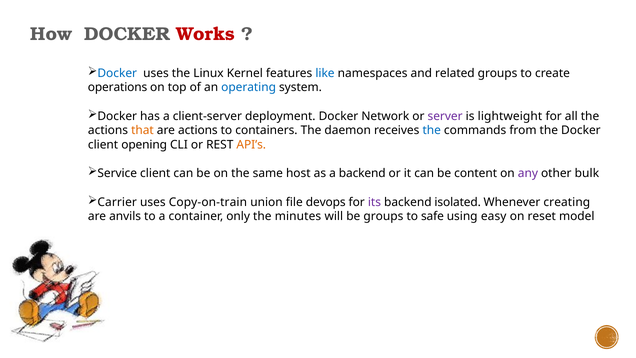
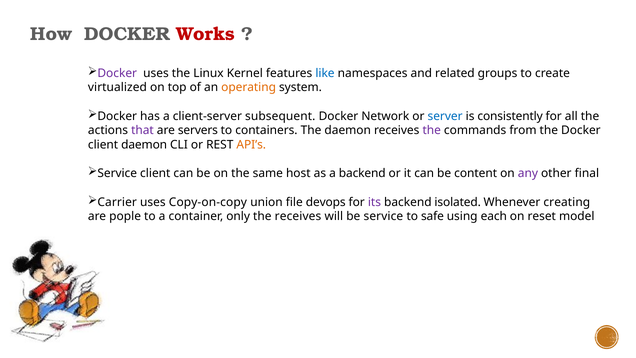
Docker at (117, 73) colour: blue -> purple
operations: operations -> virtualized
operating colour: blue -> orange
deployment: deployment -> subsequent
server colour: purple -> blue
lightweight: lightweight -> consistently
that colour: orange -> purple
are actions: actions -> servers
the at (432, 130) colour: blue -> purple
client opening: opening -> daemon
bulk: bulk -> final
Copy-on-train: Copy-on-train -> Copy-on-copy
anvils: anvils -> pople
the minutes: minutes -> receives
be groups: groups -> service
easy: easy -> each
